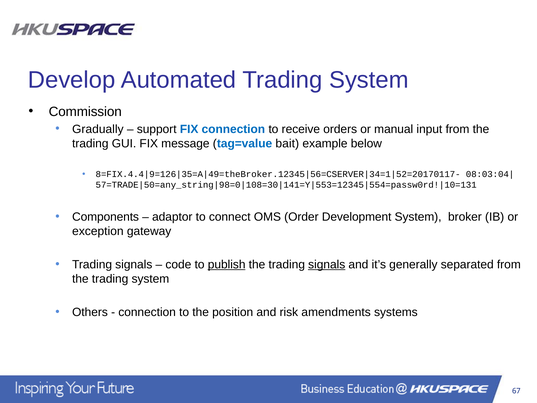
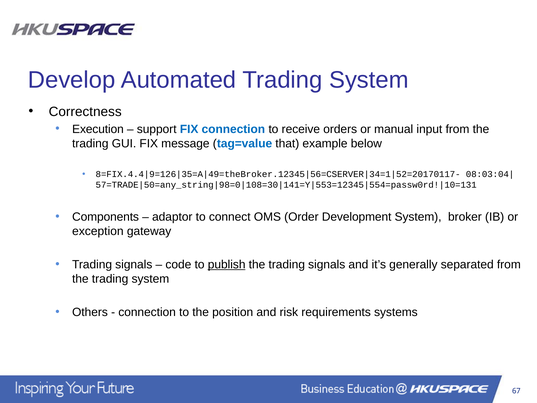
Commission: Commission -> Correctness
Gradually: Gradually -> Execution
bait: bait -> that
signals at (327, 264) underline: present -> none
amendments: amendments -> requirements
